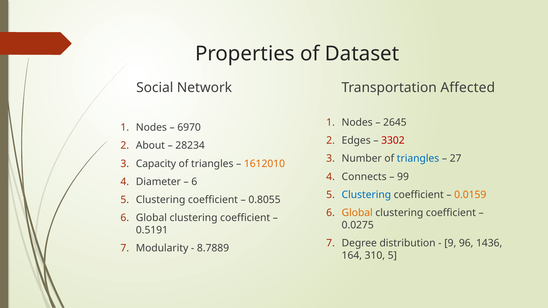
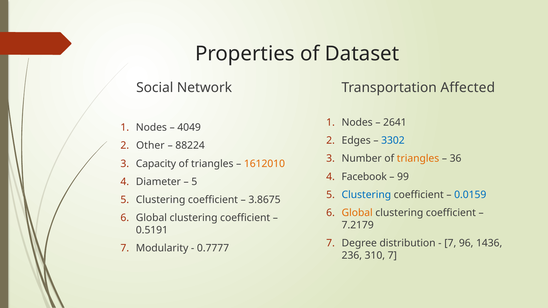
2645: 2645 -> 2641
6970: 6970 -> 4049
3302 colour: red -> blue
About: About -> Other
28234: 28234 -> 88224
triangles at (418, 159) colour: blue -> orange
27: 27 -> 36
Connects: Connects -> Facebook
6 at (194, 182): 6 -> 5
0.0159 colour: orange -> blue
0.8055: 0.8055 -> 3.8675
0.0275: 0.0275 -> 7.2179
9 at (450, 243): 9 -> 7
8.7889: 8.7889 -> 0.7777
164: 164 -> 236
310 5: 5 -> 7
